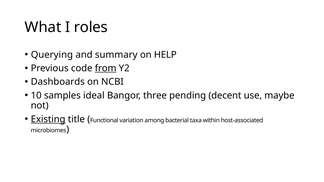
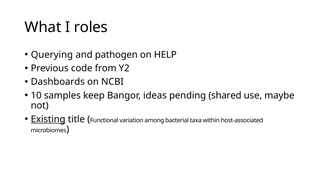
summary: summary -> pathogen
from underline: present -> none
ideal: ideal -> keep
three: three -> ideas
decent: decent -> shared
